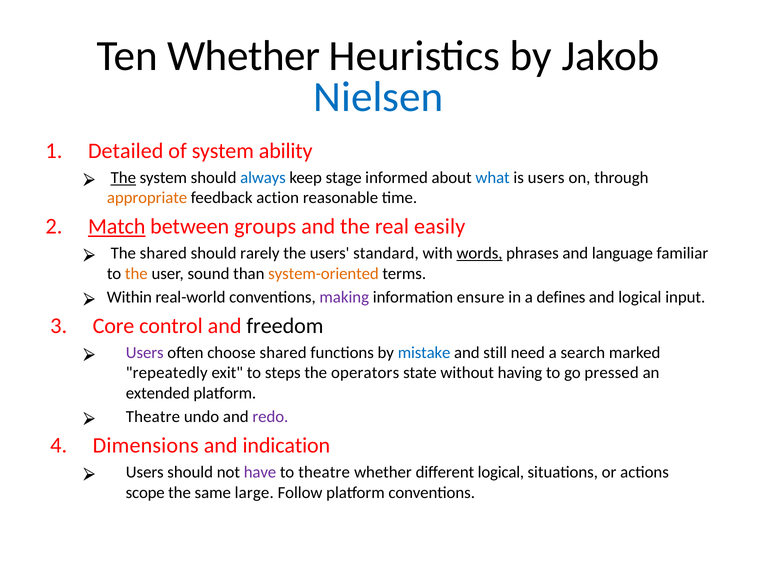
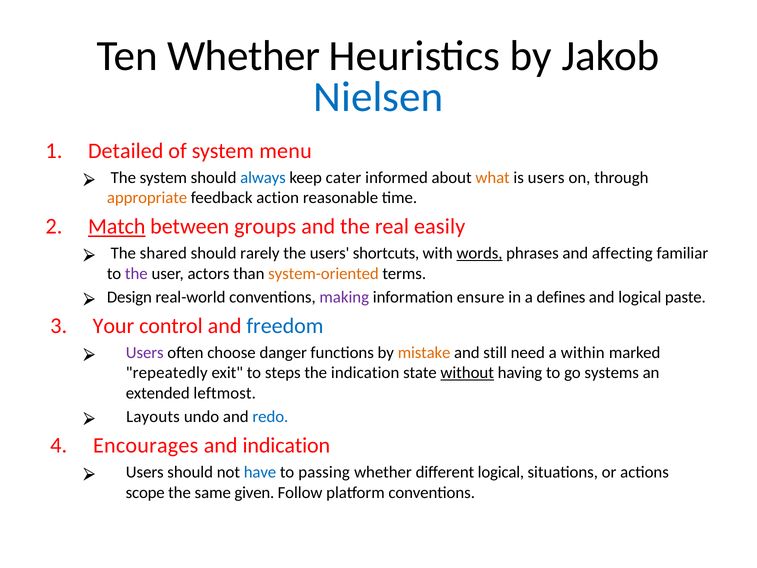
ability: ability -> menu
The at (123, 178) underline: present -> none
stage: stage -> cater
what colour: blue -> orange
standard: standard -> shortcuts
language: language -> affecting
the at (136, 273) colour: orange -> purple
sound: sound -> actors
Within: Within -> Design
input: input -> paste
Core: Core -> Your
freedom colour: black -> blue
choose shared: shared -> danger
mistake colour: blue -> orange
search: search -> within
the operators: operators -> indication
without underline: none -> present
pressed: pressed -> systems
extended platform: platform -> leftmost
Theatre at (153, 417): Theatre -> Layouts
redo colour: purple -> blue
Dimensions: Dimensions -> Encourages
have colour: purple -> blue
to theatre: theatre -> passing
large: large -> given
